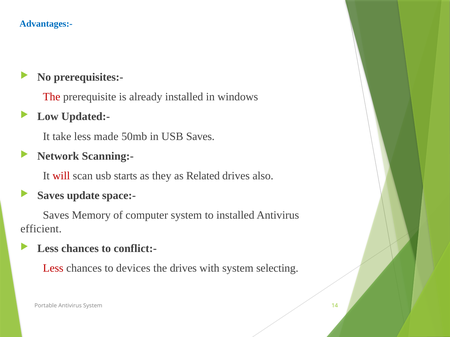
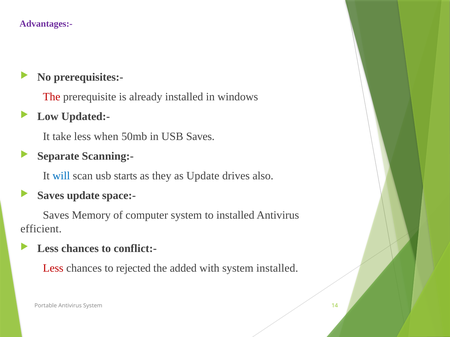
Advantages:- colour: blue -> purple
made: made -> when
Network: Network -> Separate
will colour: red -> blue
as Related: Related -> Update
devices: devices -> rejected
the drives: drives -> added
system selecting: selecting -> installed
